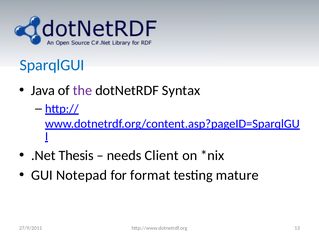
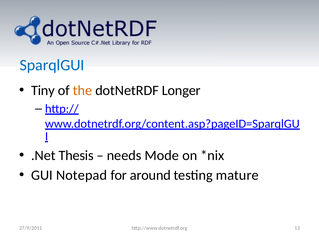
Java: Java -> Tiny
the colour: purple -> orange
Syntax: Syntax -> Longer
Client: Client -> Mode
format: format -> around
